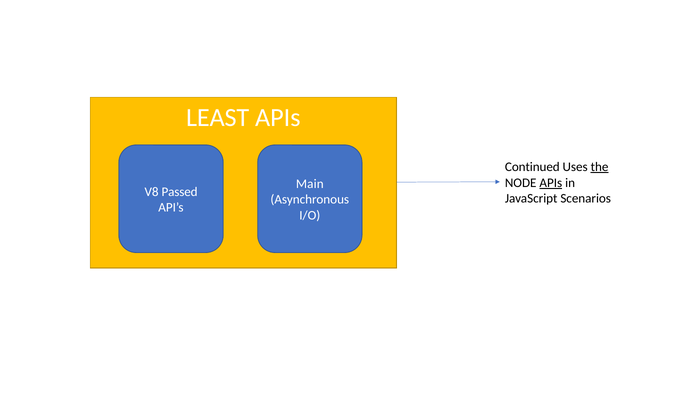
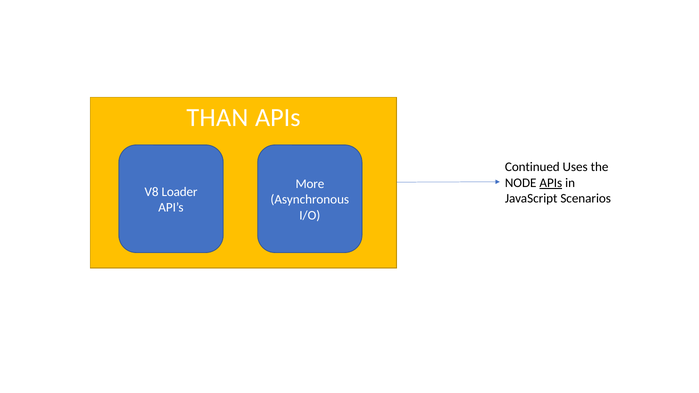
LEAST: LEAST -> THAN
the underline: present -> none
Main: Main -> More
Passed: Passed -> Loader
